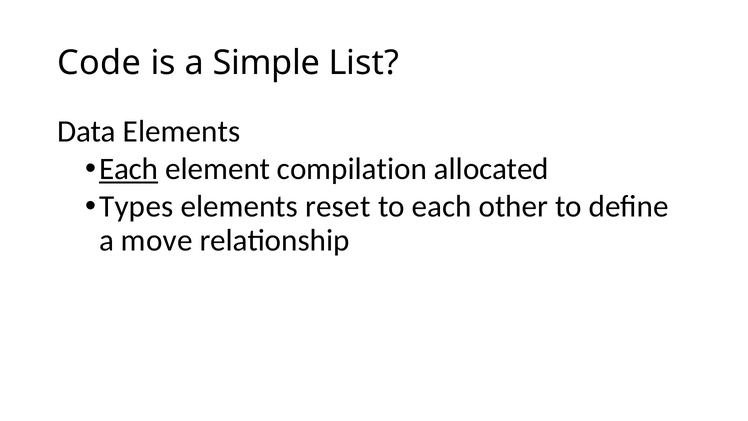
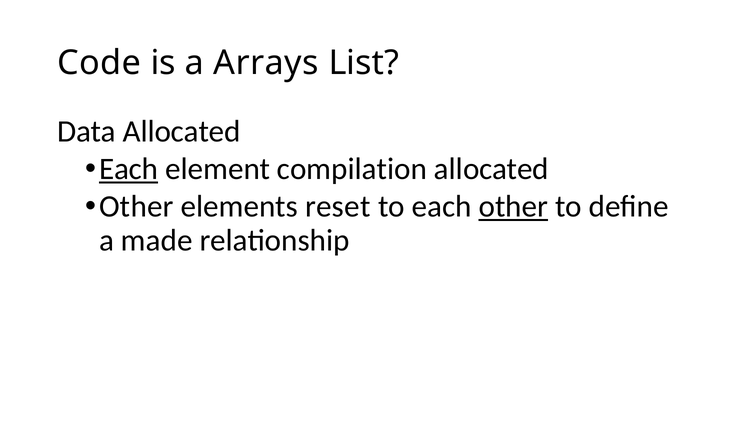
Simple: Simple -> Arrays
Data Elements: Elements -> Allocated
Types at (136, 206): Types -> Other
other at (513, 206) underline: none -> present
move: move -> made
